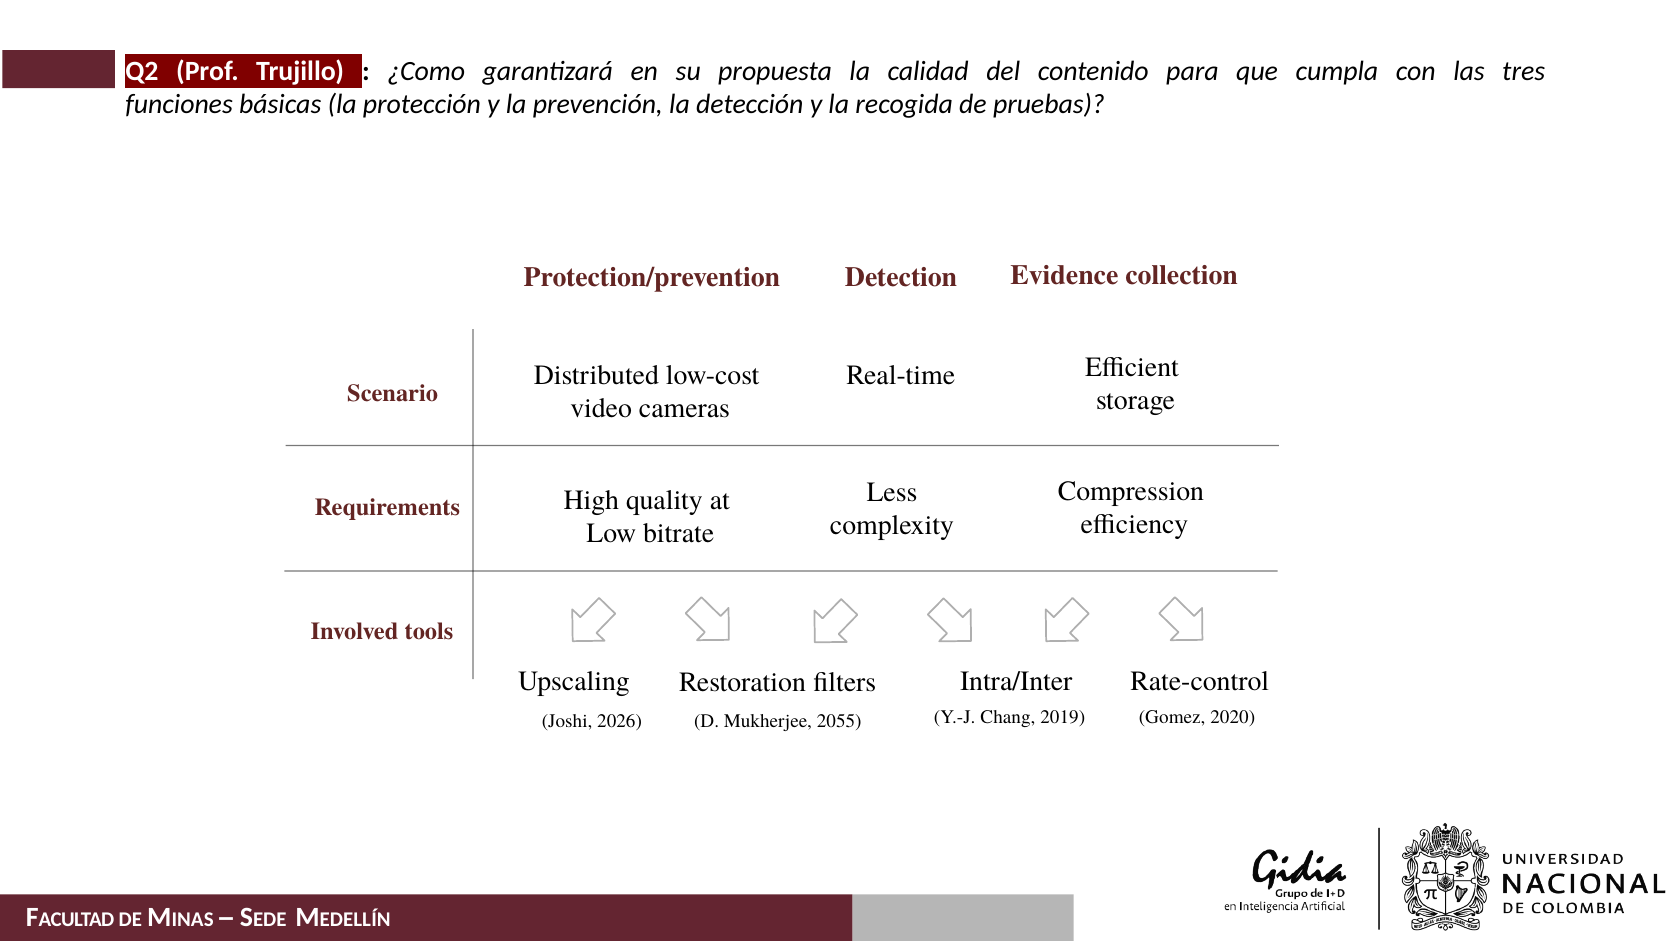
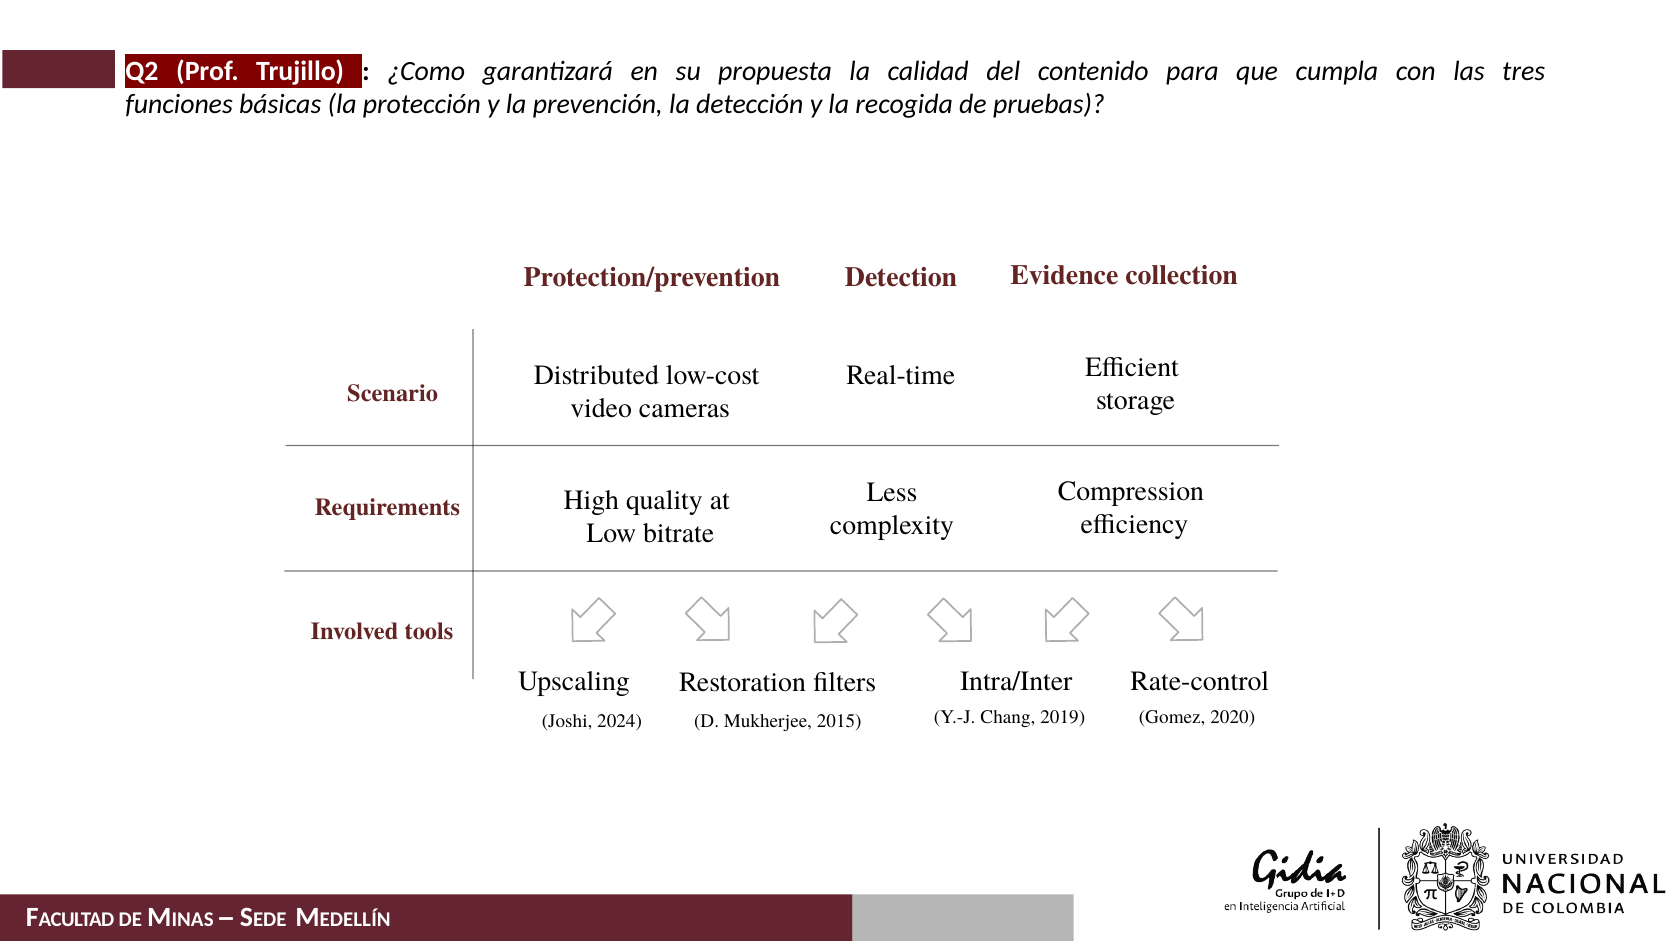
2026: 2026 -> 2024
2055: 2055 -> 2015
